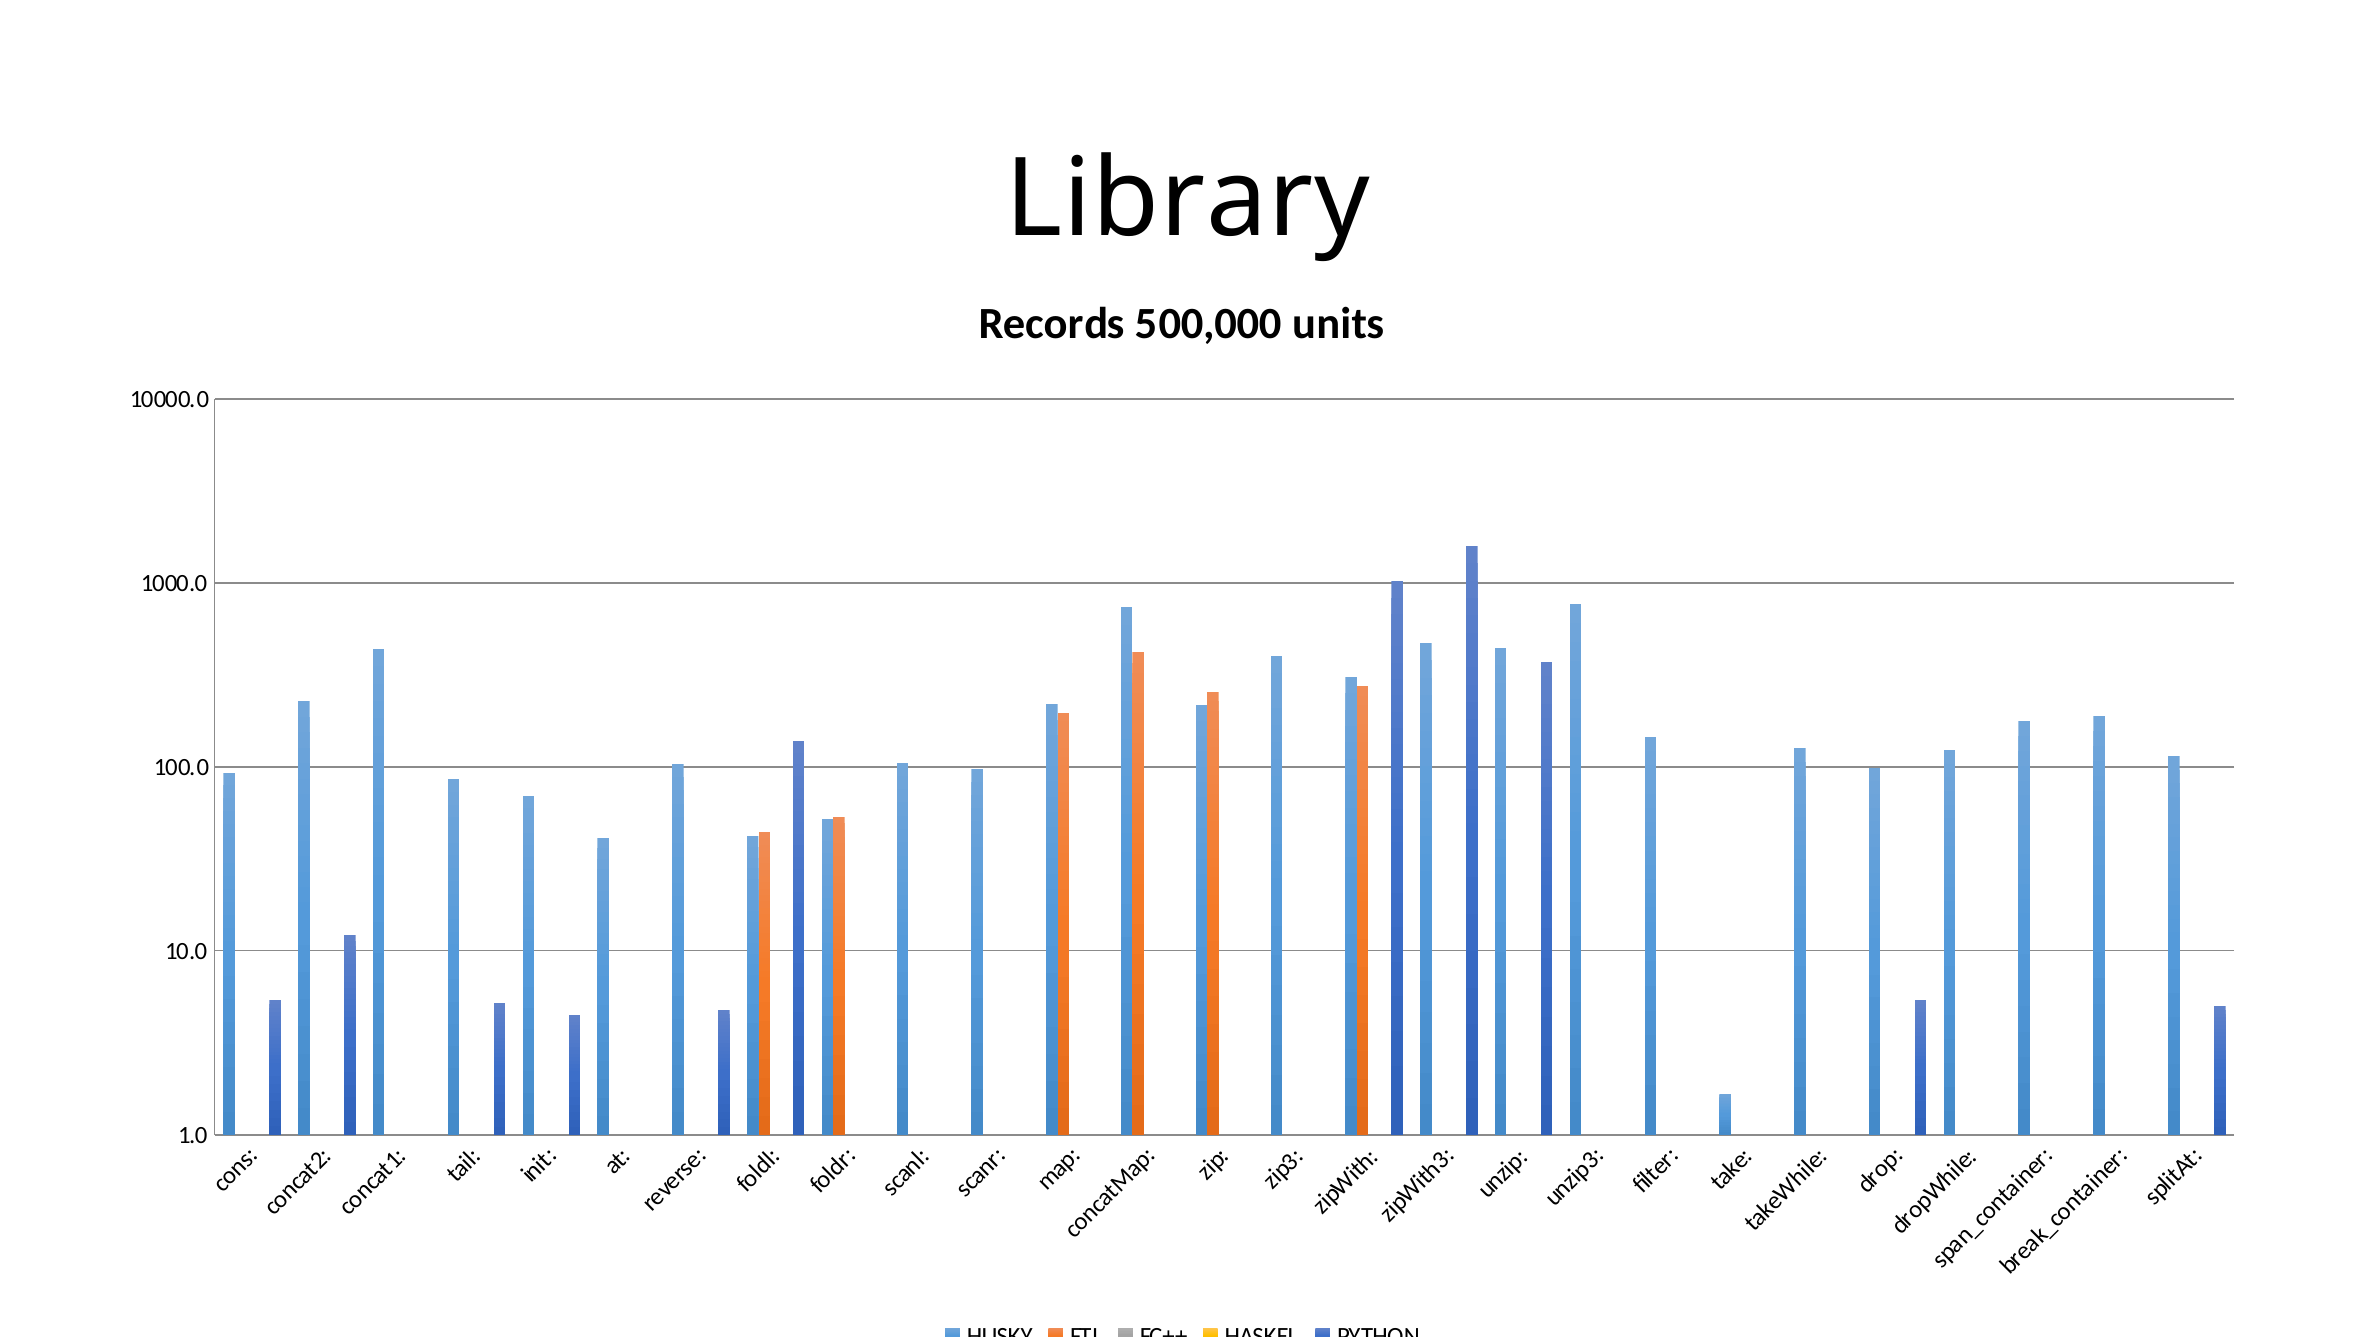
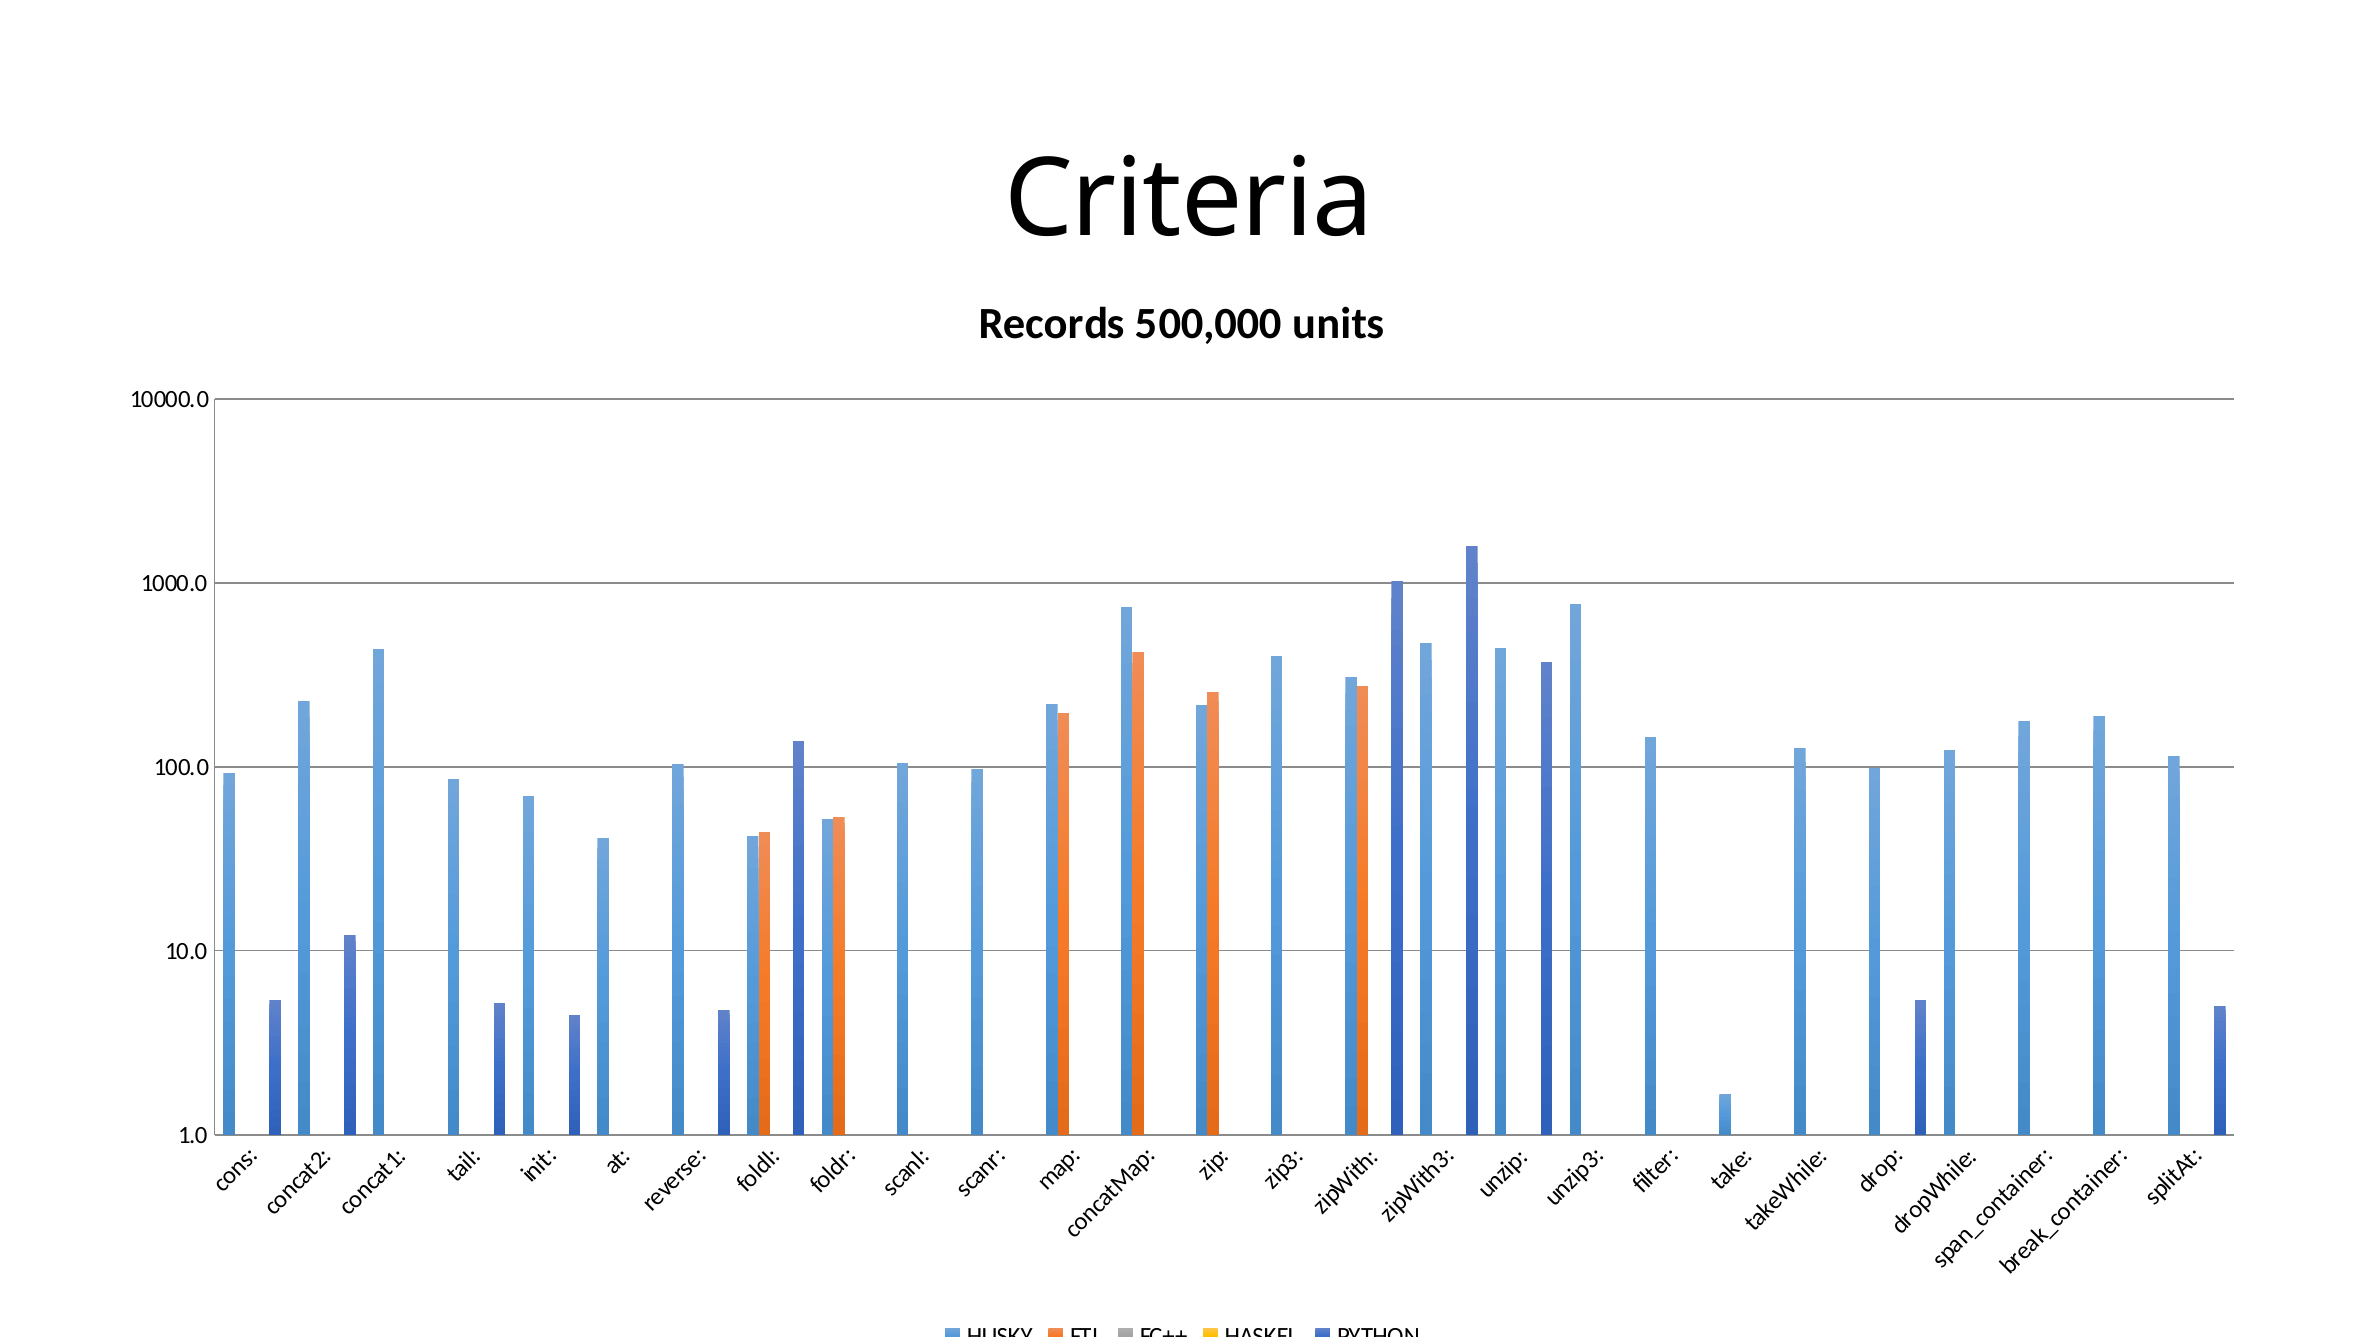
Library: Library -> Criteria
